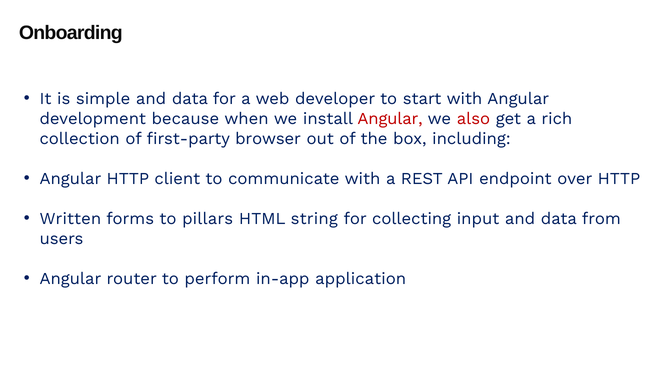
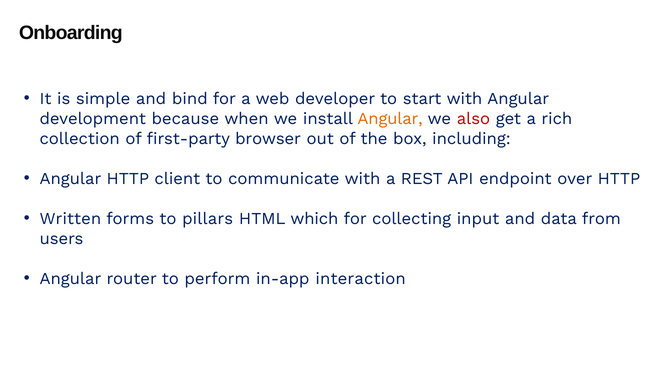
simple and data: data -> bind
Angular at (390, 119) colour: red -> orange
string: string -> which
application: application -> interaction
